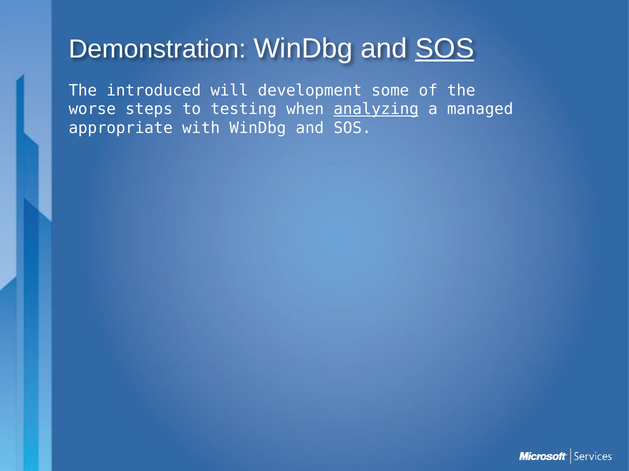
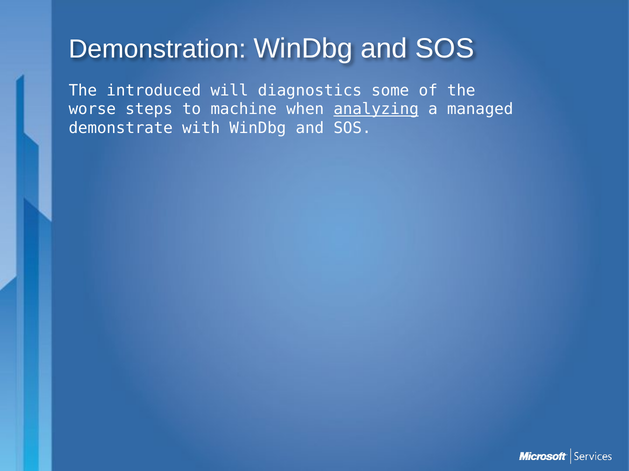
SOS at (445, 48) underline: present -> none
development: development -> diagnostics
testing: testing -> machine
appropriate: appropriate -> demonstrate
